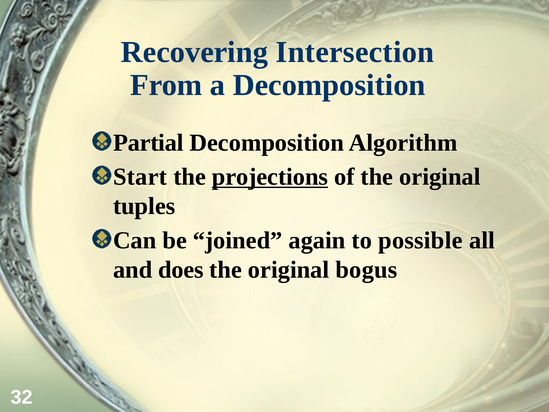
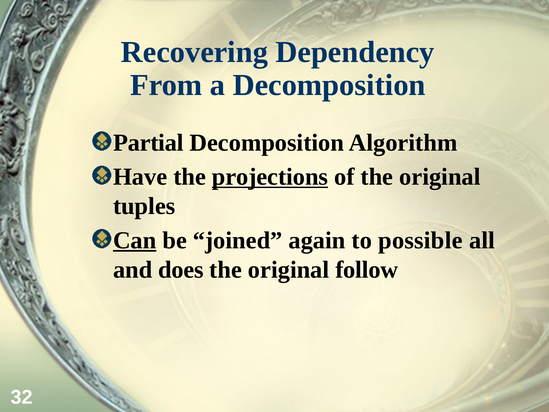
Intersection: Intersection -> Dependency
Start: Start -> Have
Can underline: none -> present
bogus: bogus -> follow
